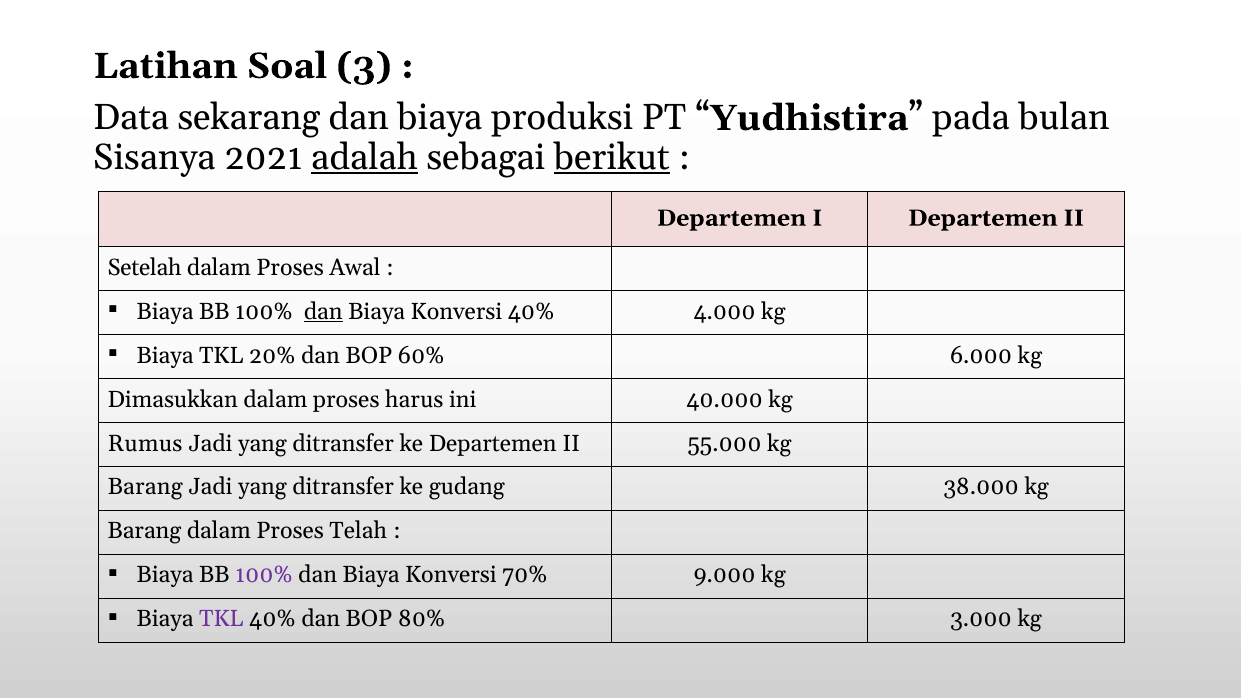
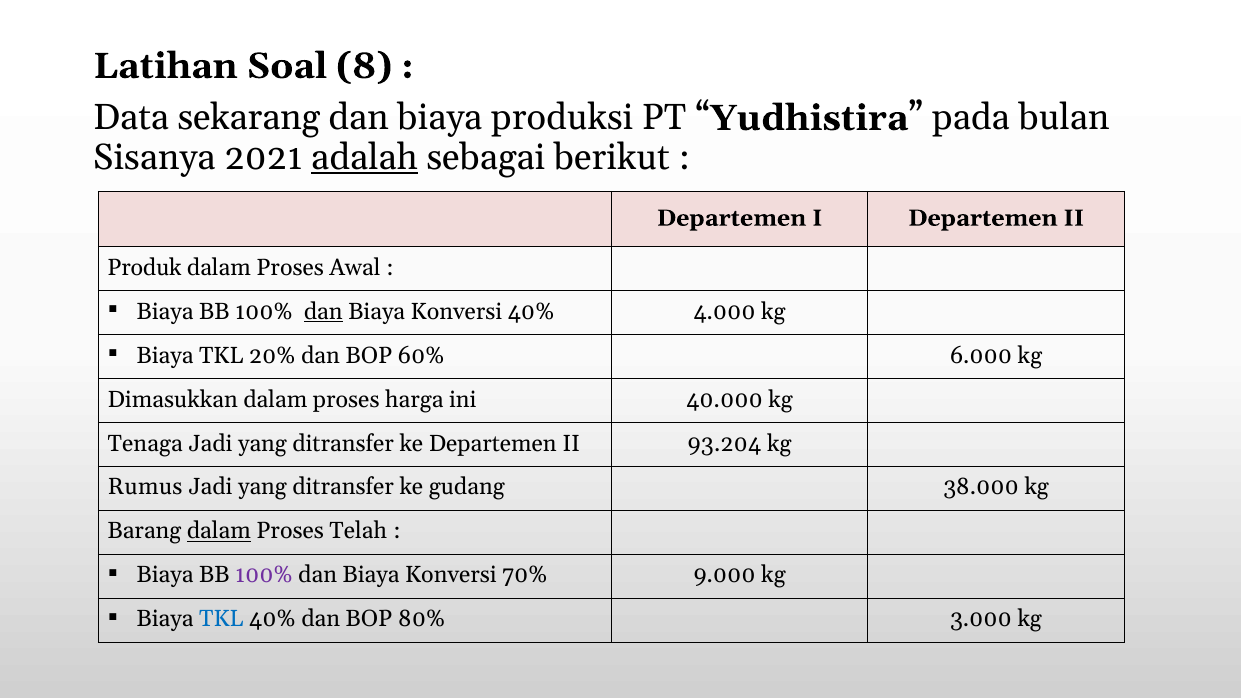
3: 3 -> 8
berikut underline: present -> none
Setelah: Setelah -> Produk
harus: harus -> harga
Rumus: Rumus -> Tenaga
55.000: 55.000 -> 93.204
Barang at (145, 487): Barang -> Rumus
dalam at (219, 531) underline: none -> present
TKL at (221, 619) colour: purple -> blue
